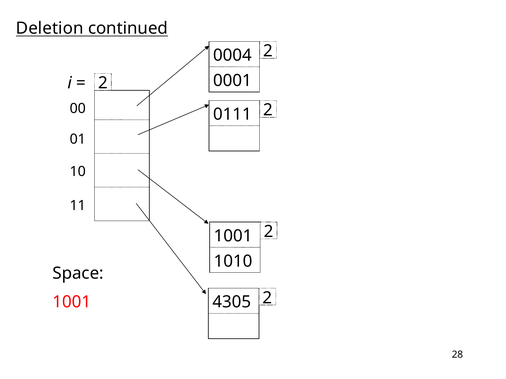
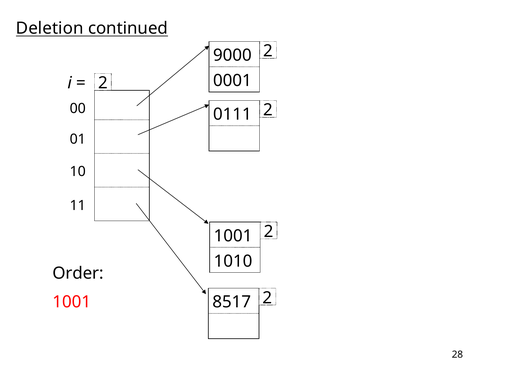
0004: 0004 -> 9000
Space: Space -> Order
4305: 4305 -> 8517
